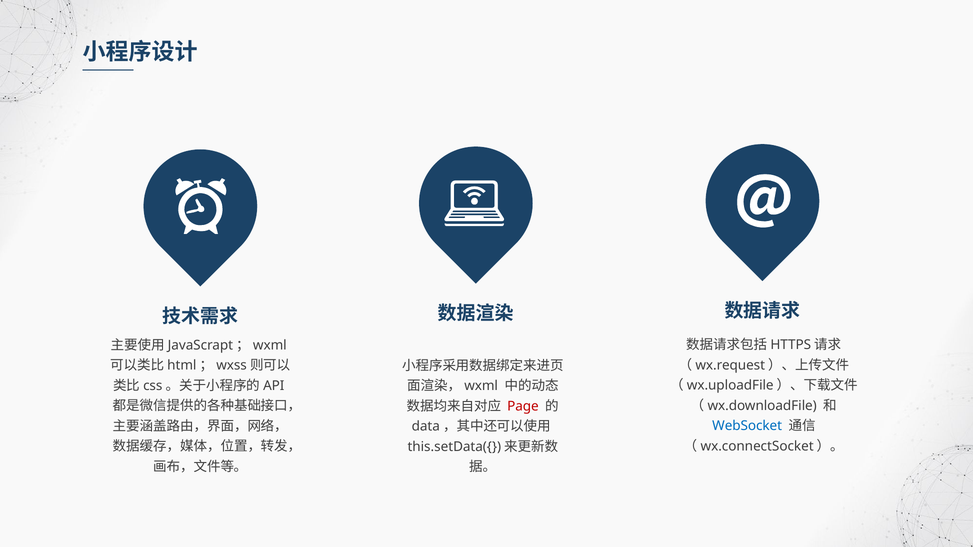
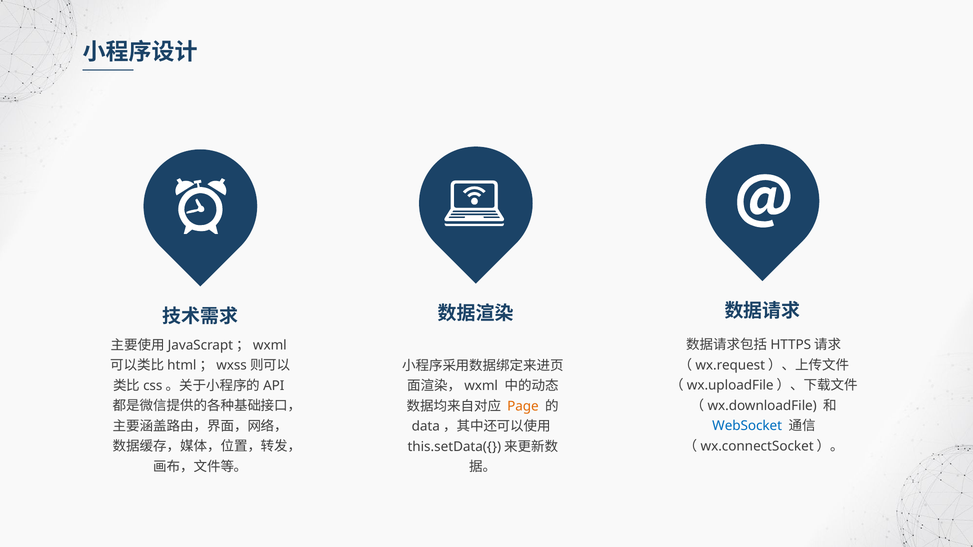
Page colour: red -> orange
